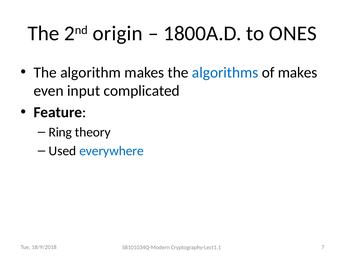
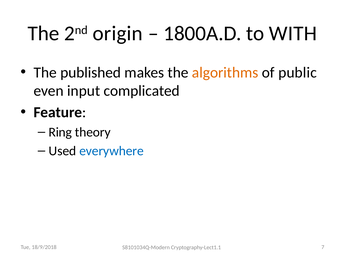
ONES: ONES -> WITH
algorithm: algorithm -> published
algorithms colour: blue -> orange
of makes: makes -> public
